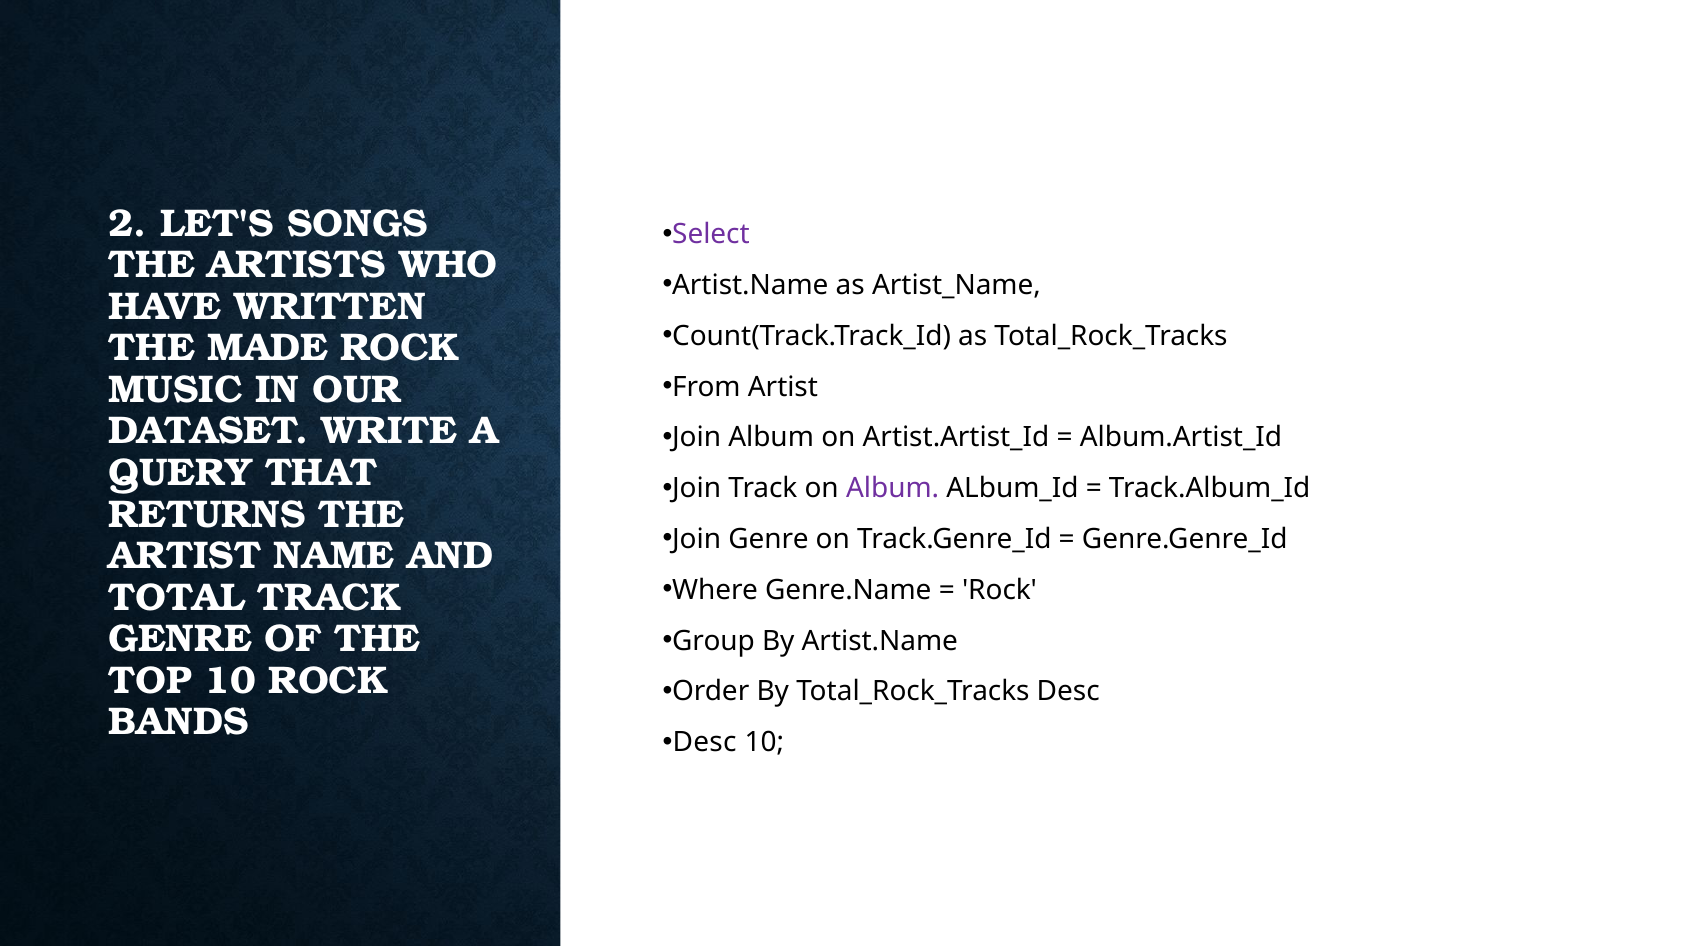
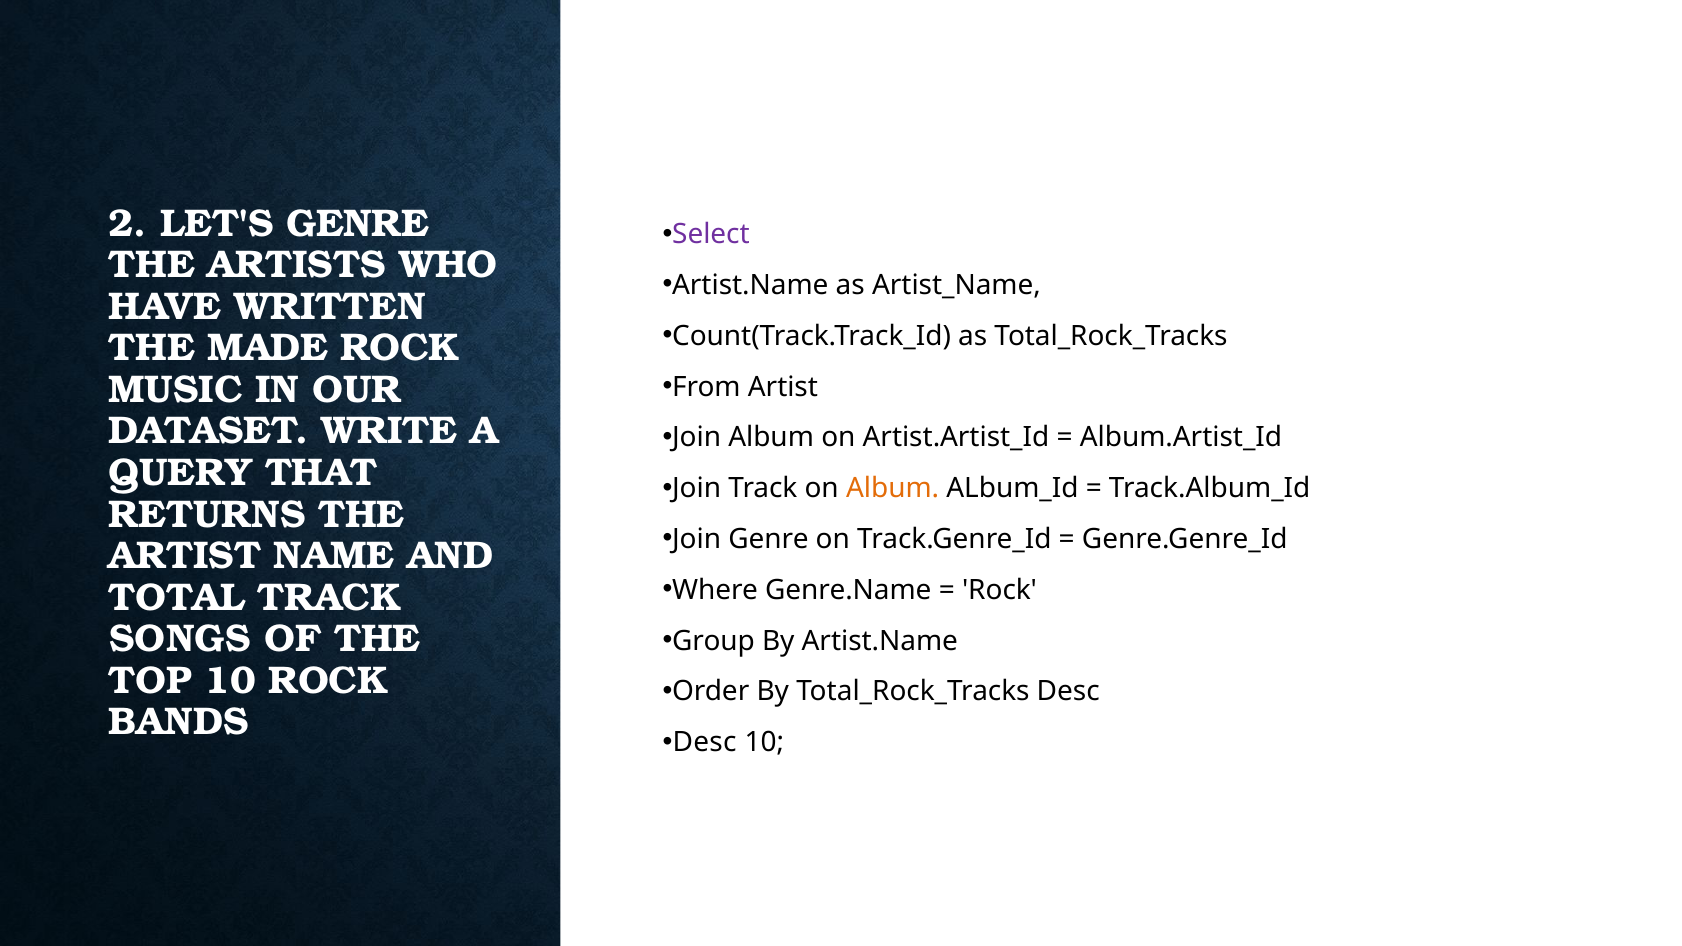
LET'S SONGS: SONGS -> GENRE
Album at (893, 488) colour: purple -> orange
GENRE at (180, 639): GENRE -> SONGS
